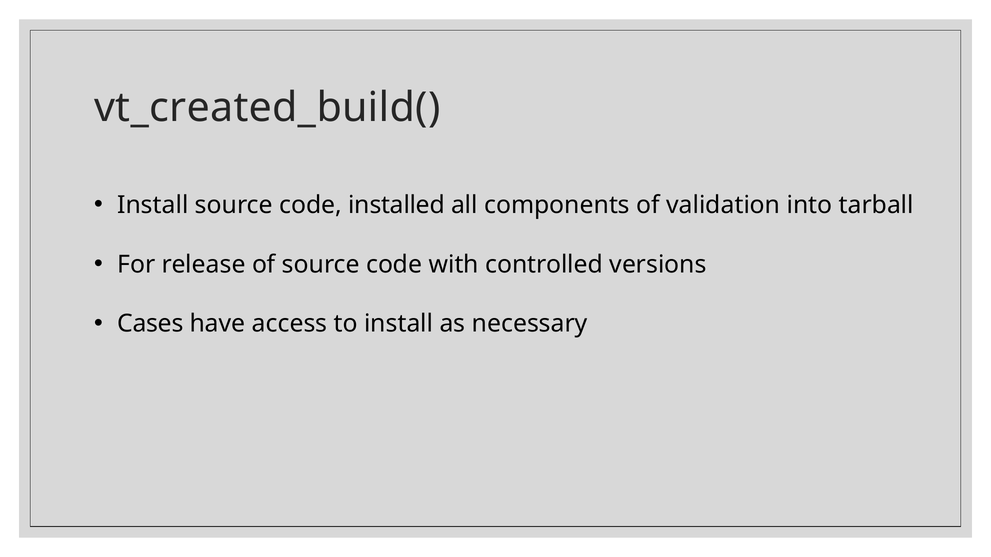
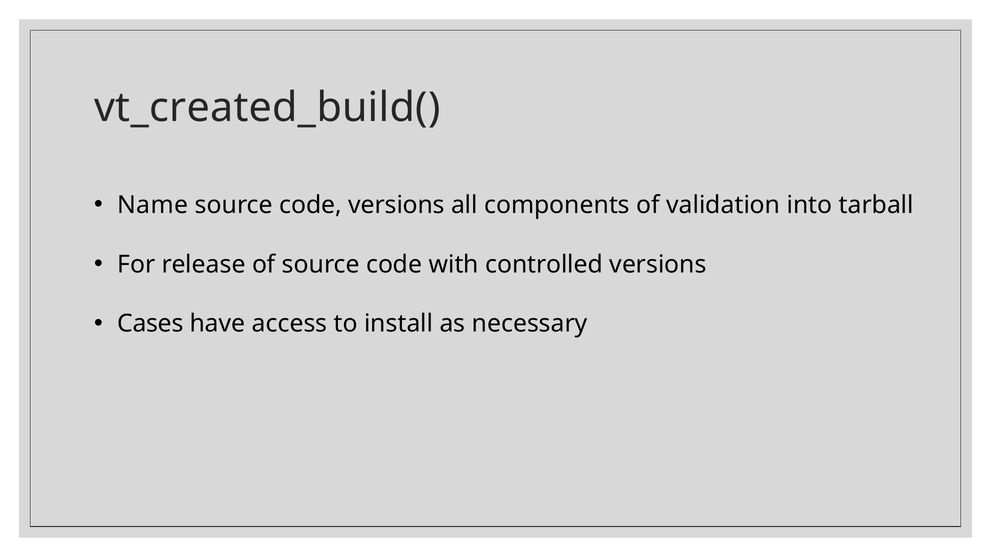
Install at (153, 205): Install -> Name
code installed: installed -> versions
